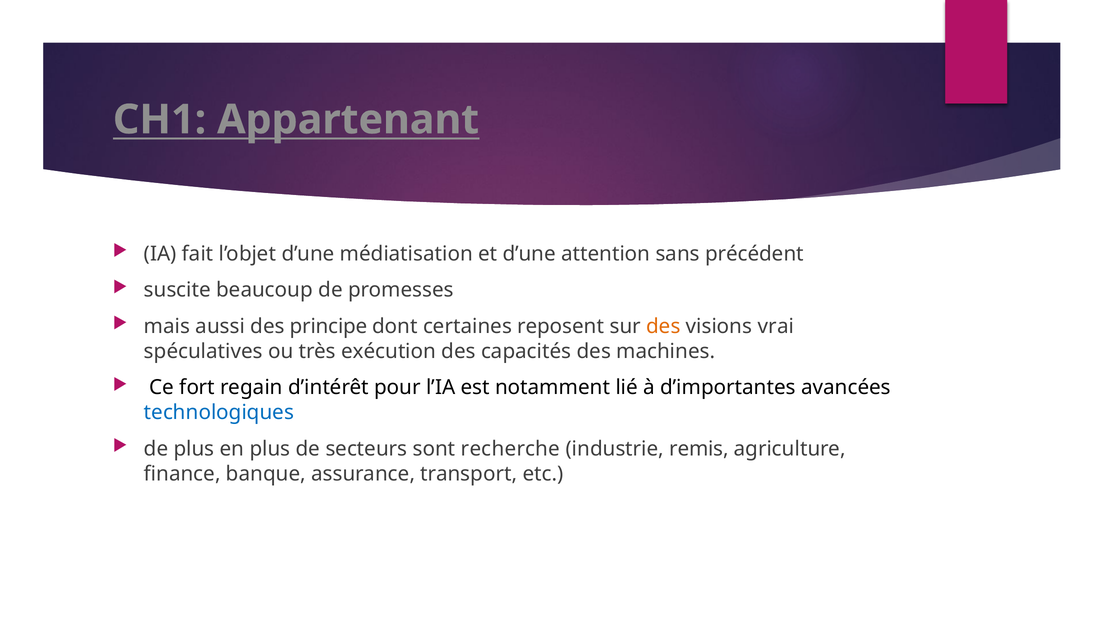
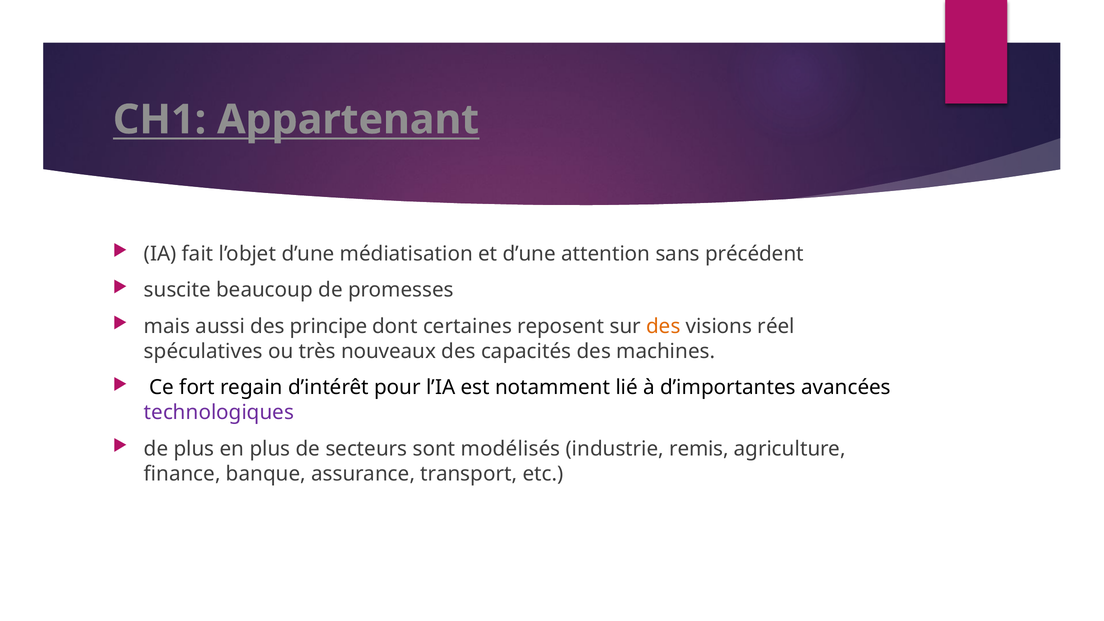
vrai: vrai -> réel
exécution: exécution -> nouveaux
technologiques colour: blue -> purple
recherche: recherche -> modélisés
